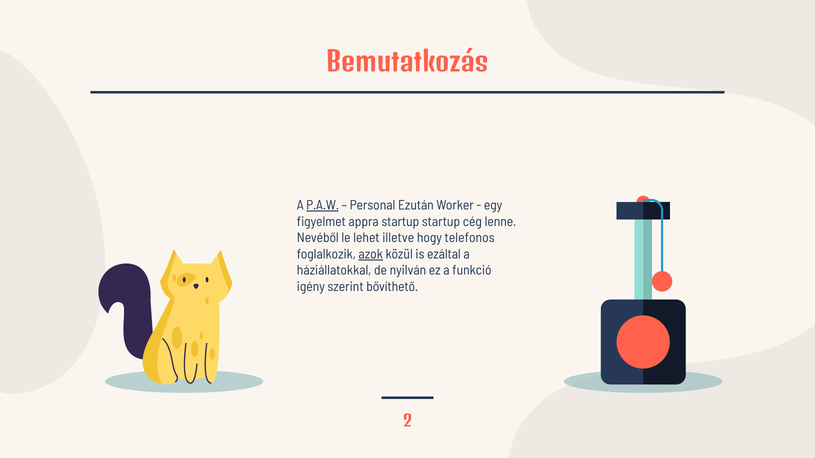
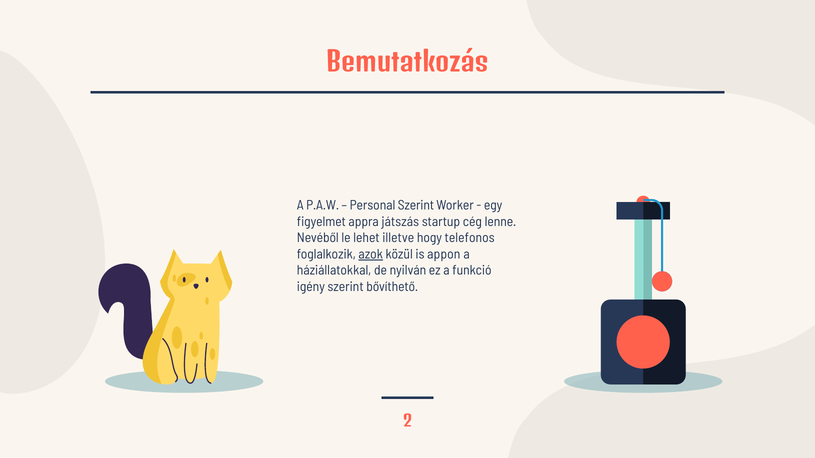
P.A.W underline: present -> none
Personal Ezután: Ezután -> Szerint
appra startup: startup -> játszás
ezáltal: ezáltal -> appon
